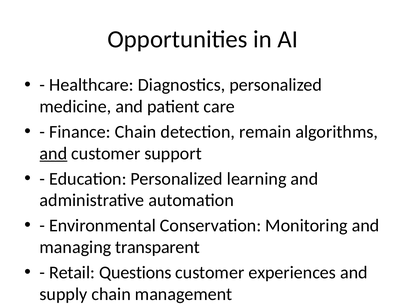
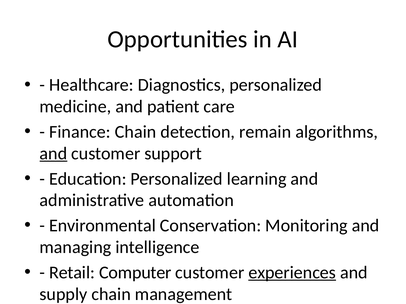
transparent: transparent -> intelligence
Questions: Questions -> Computer
experiences underline: none -> present
